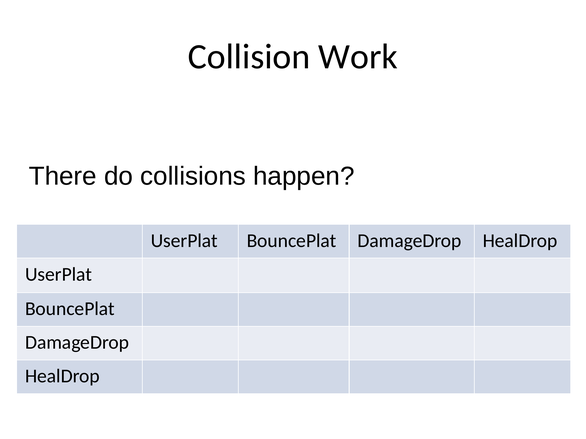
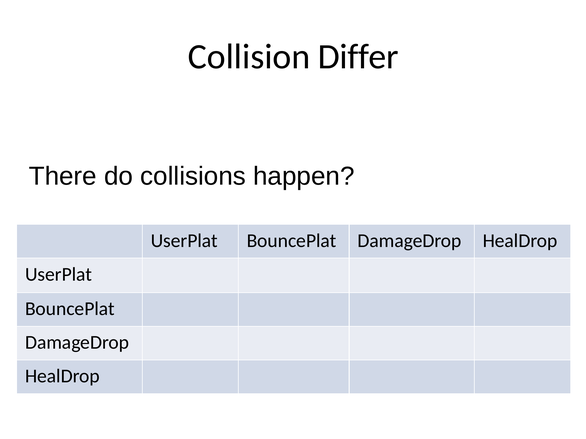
Work: Work -> Differ
